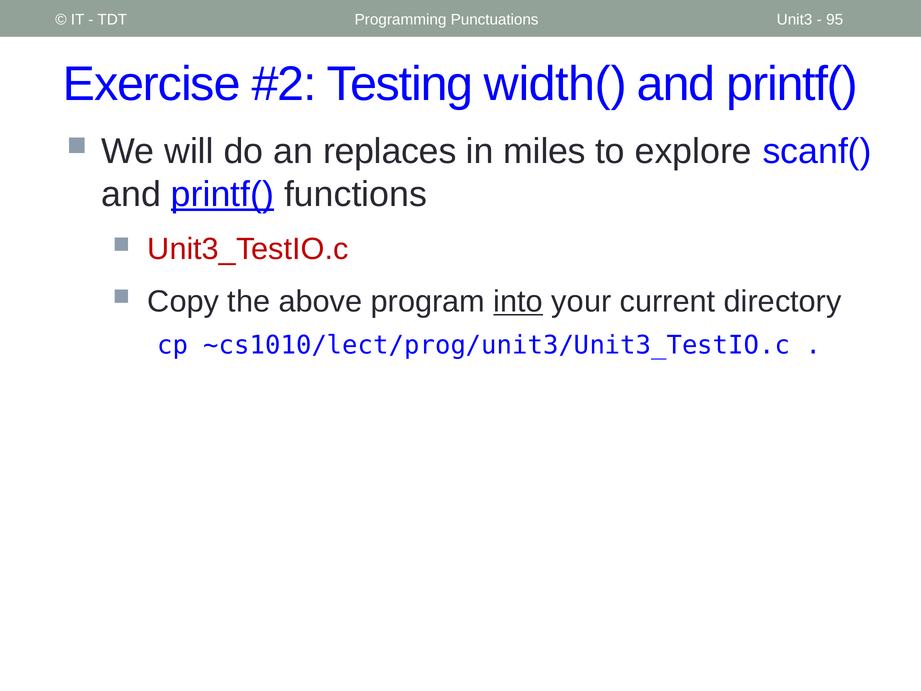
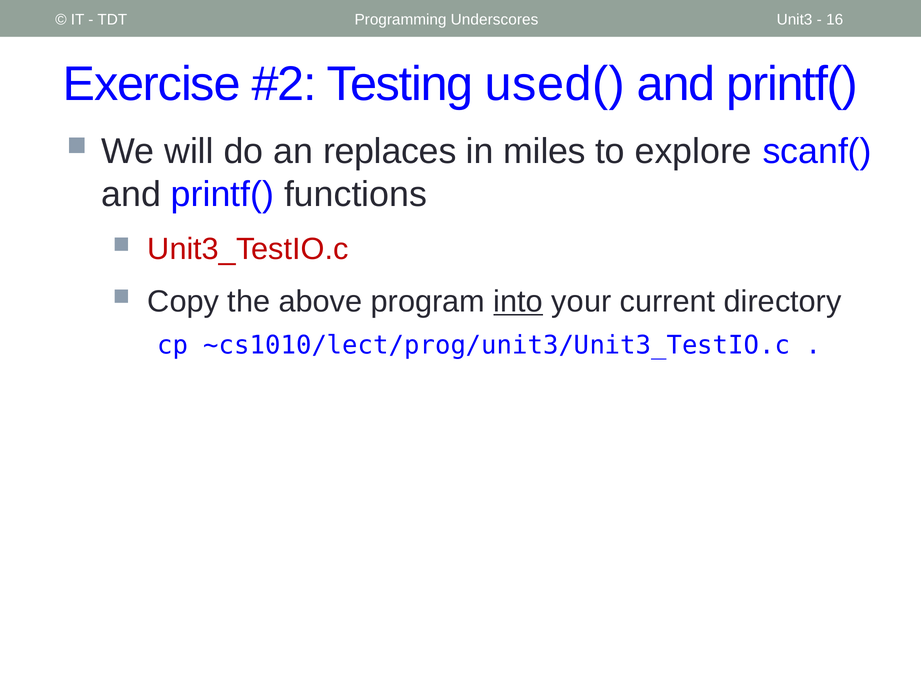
Punctuations: Punctuations -> Underscores
95: 95 -> 16
width(: width( -> used(
printf( at (222, 194) underline: present -> none
